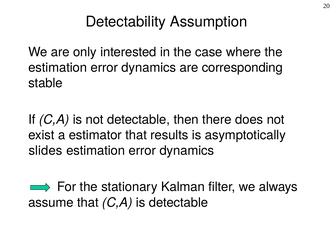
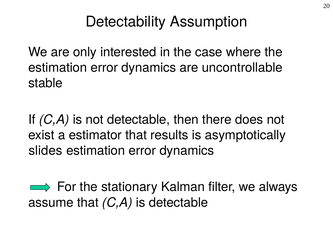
corresponding: corresponding -> uncontrollable
